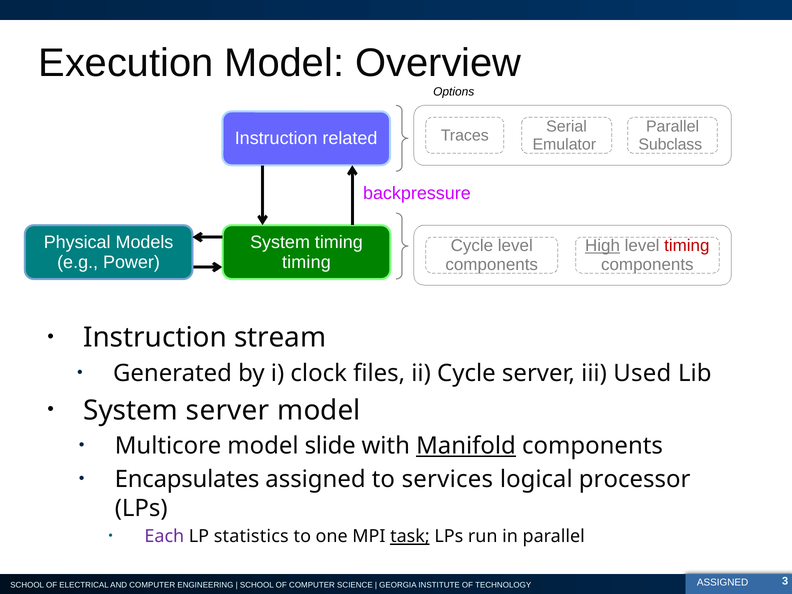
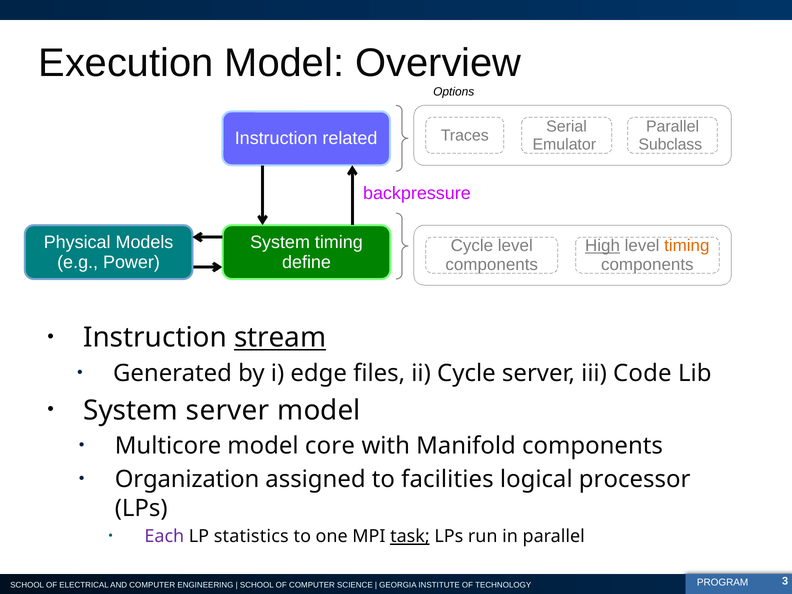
timing at (687, 246) colour: red -> orange
timing at (306, 262): timing -> define
stream underline: none -> present
clock: clock -> edge
Used: Used -> Code
slide: slide -> core
Manifold underline: present -> none
Encapsulates: Encapsulates -> Organization
services: services -> facilities
ASSIGNED at (723, 582): ASSIGNED -> PROGRAM
